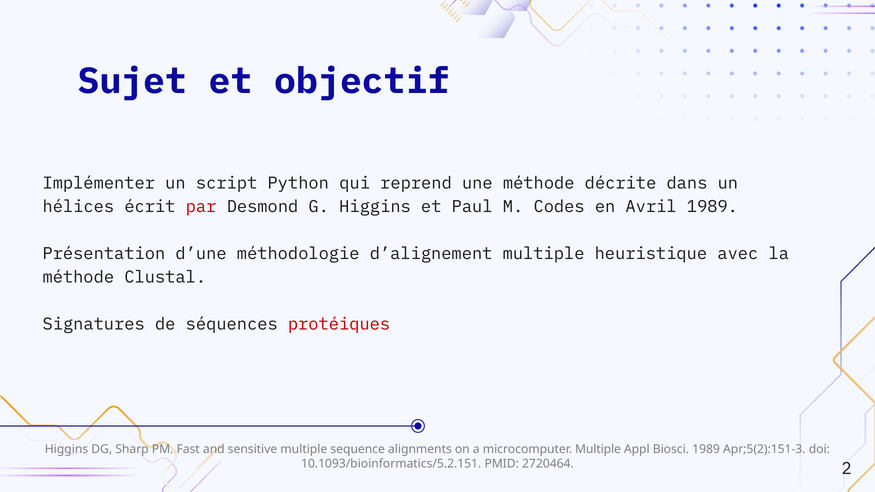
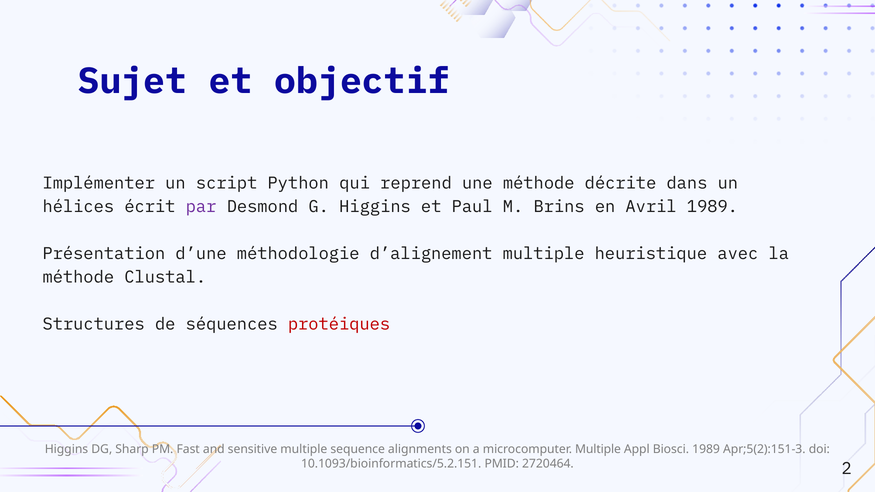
par colour: red -> purple
Codes: Codes -> Brins
Signatures: Signatures -> Structures
